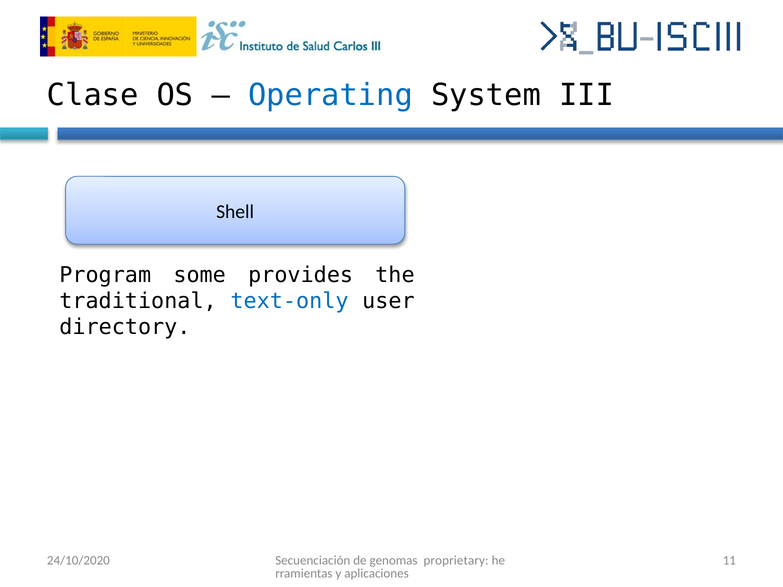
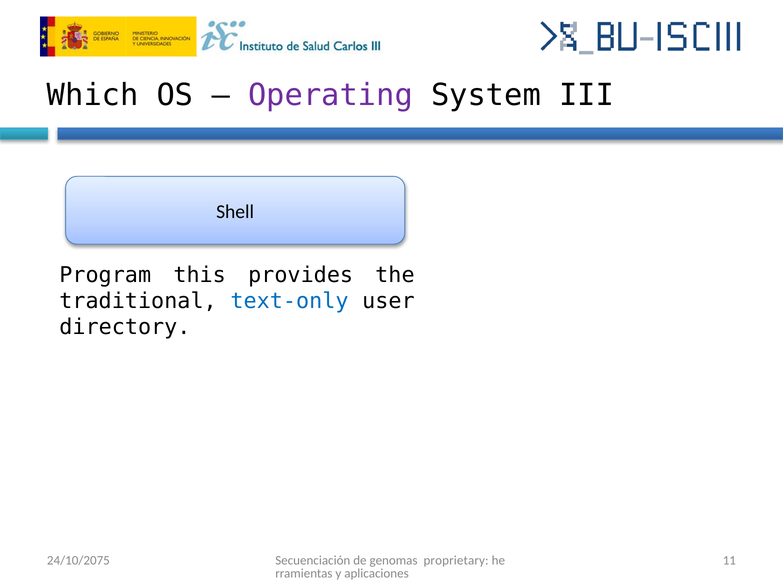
Clase: Clase -> Which
Operating colour: blue -> purple
some: some -> this
24/10/2020: 24/10/2020 -> 24/10/2075
